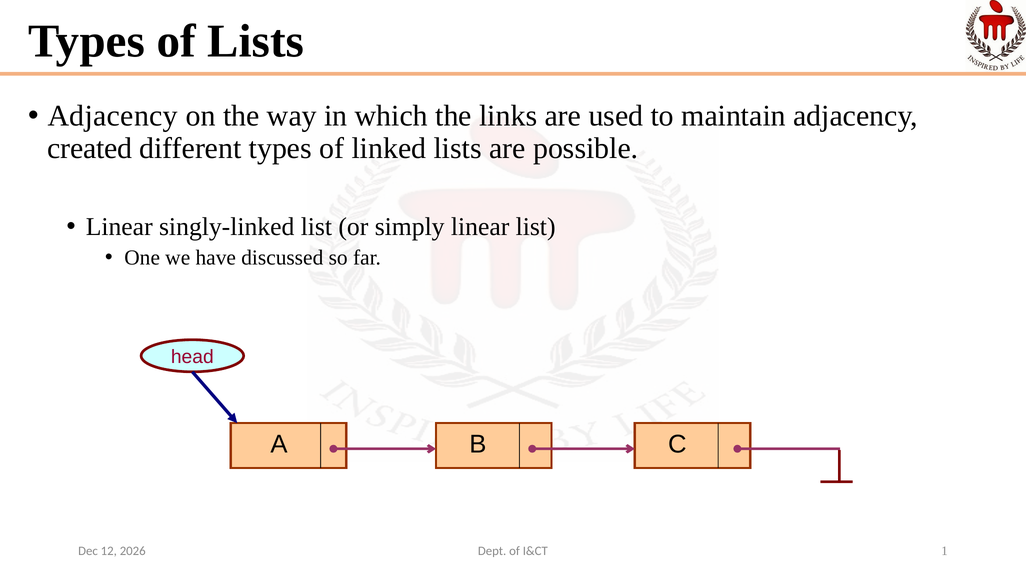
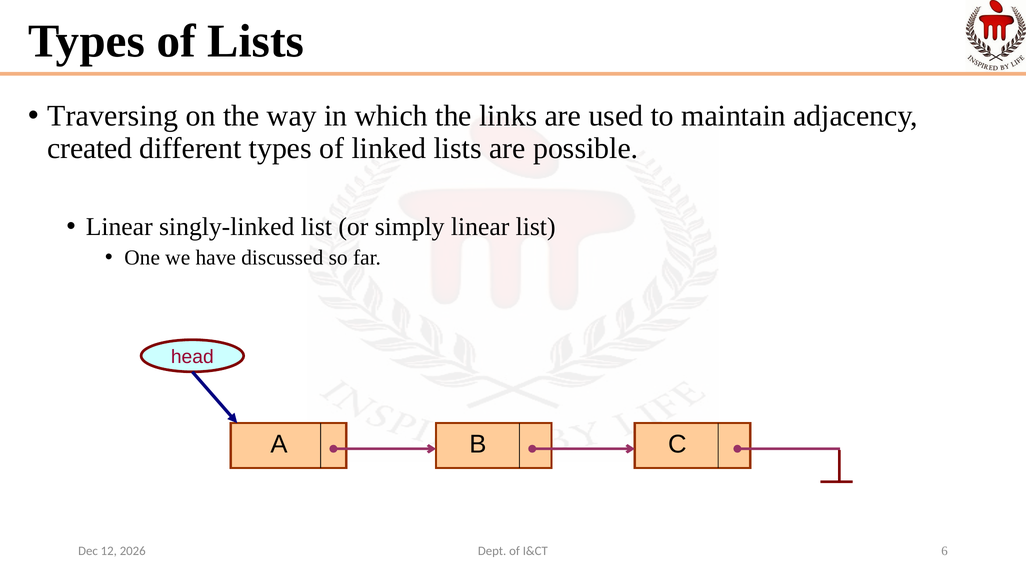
Adjacency at (113, 116): Adjacency -> Traversing
1: 1 -> 6
